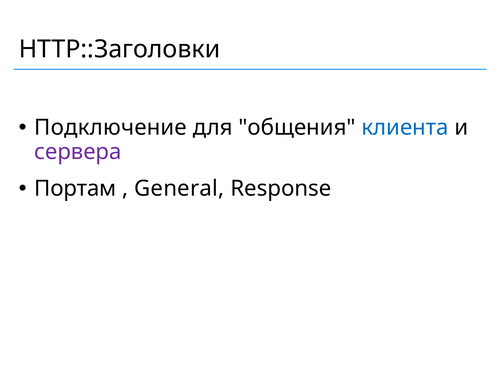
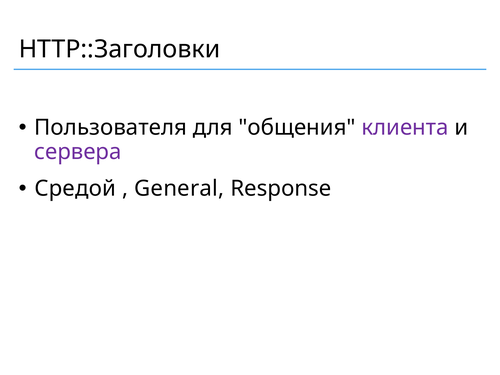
Подключение: Подключение -> Пользователя
клиента colour: blue -> purple
Портам: Портам -> Средой
